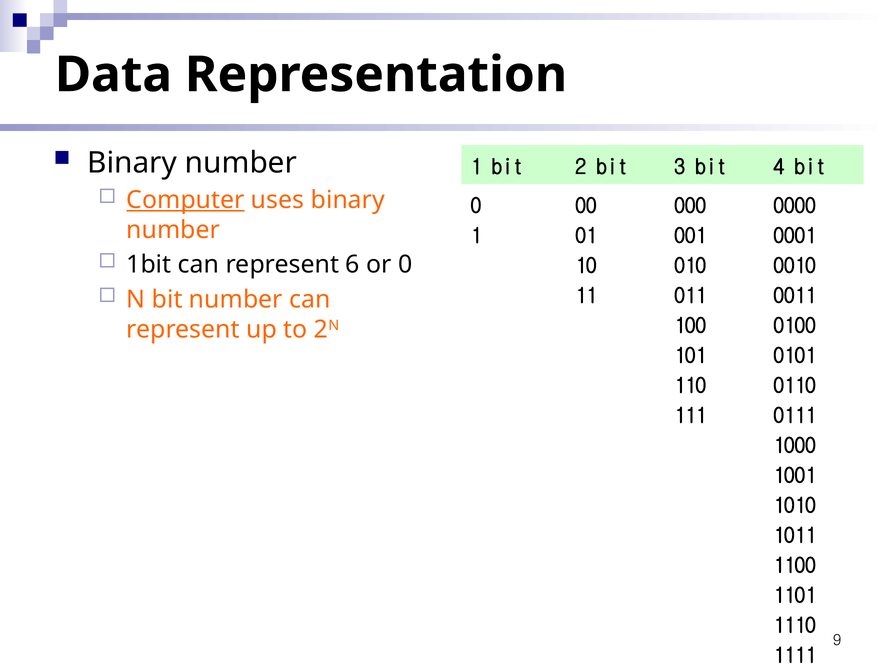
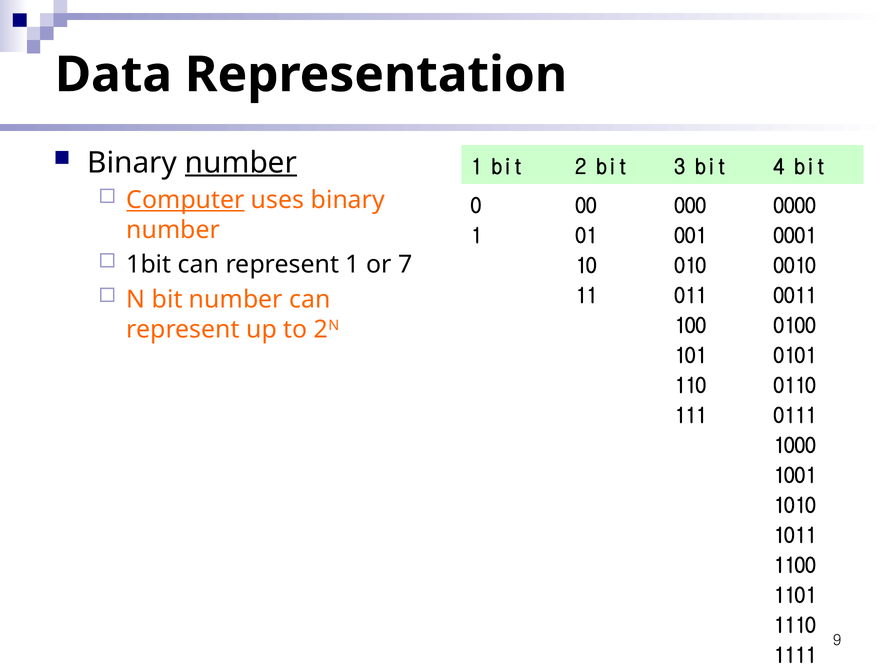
number at (241, 163) underline: none -> present
represent 6: 6 -> 1
or 0: 0 -> 7
